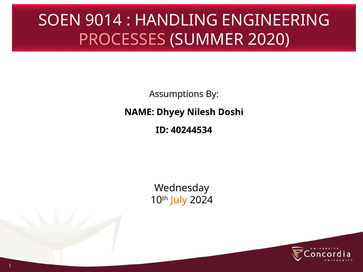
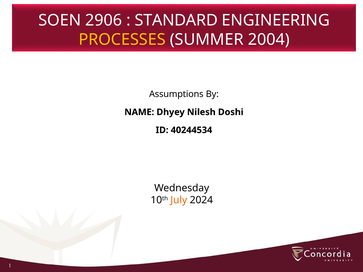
9014: 9014 -> 2906
HANDLING: HANDLING -> STANDARD
PROCESSES colour: pink -> yellow
2020: 2020 -> 2004
